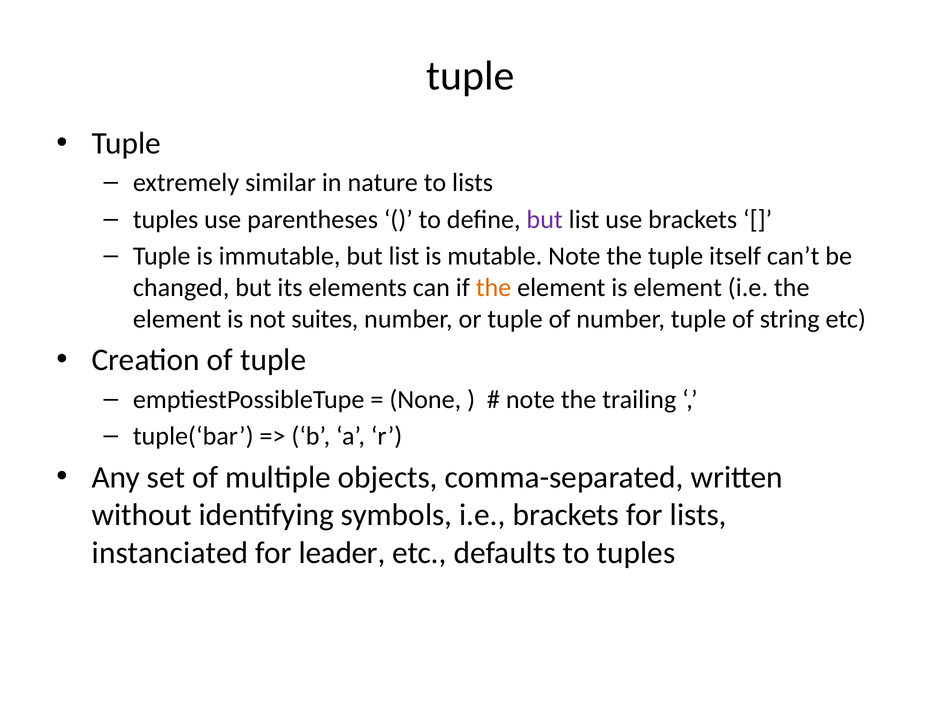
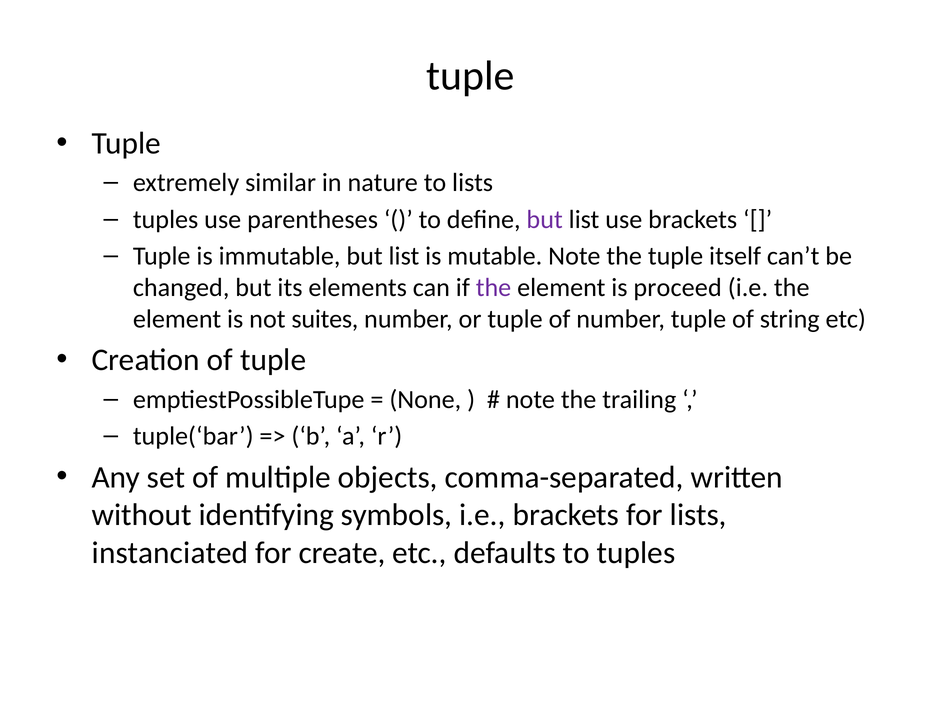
the at (494, 287) colour: orange -> purple
is element: element -> proceed
leader: leader -> create
